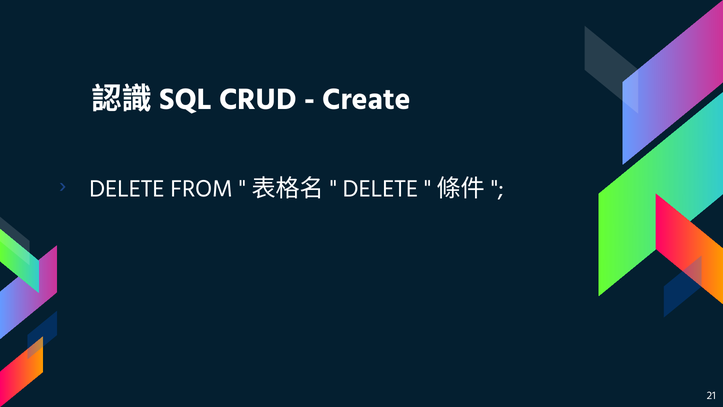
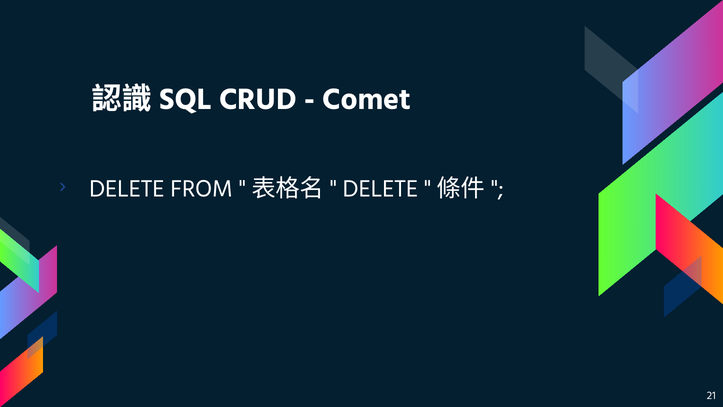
Create: Create -> Comet
